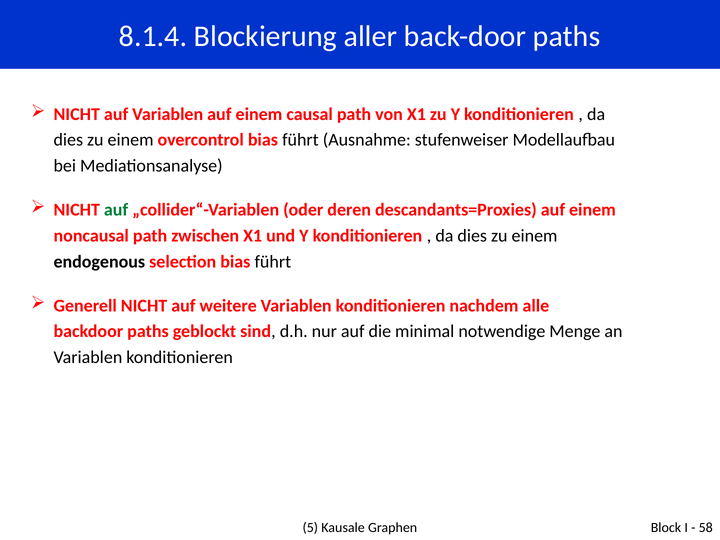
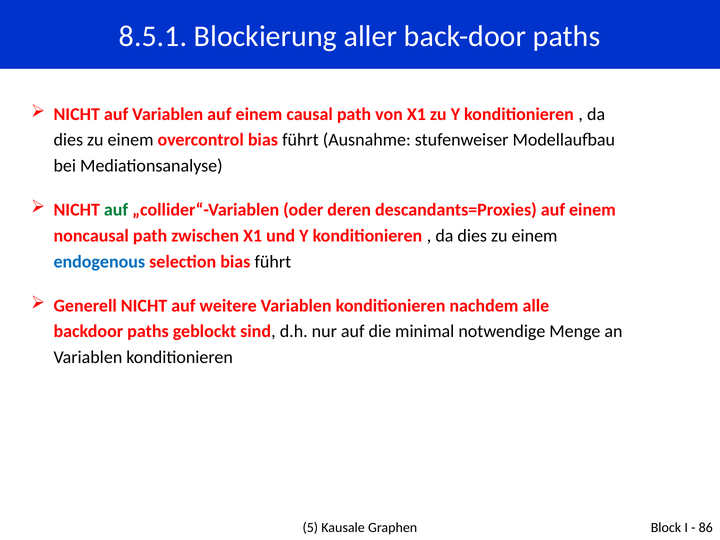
8.1.4: 8.1.4 -> 8.5.1
endogenous colour: black -> blue
58: 58 -> 86
